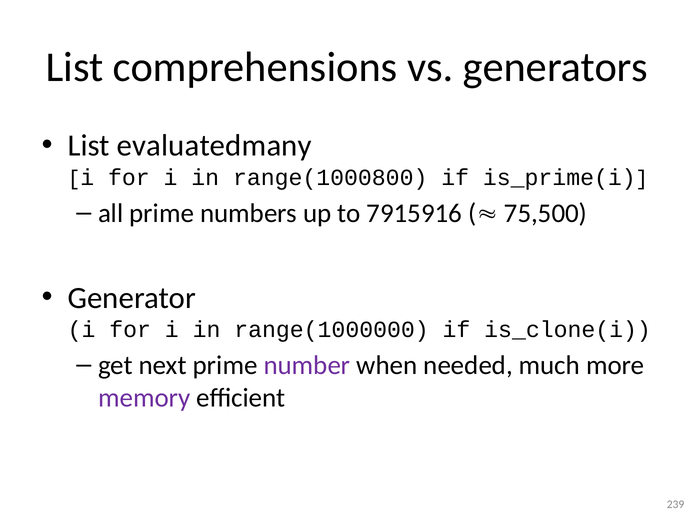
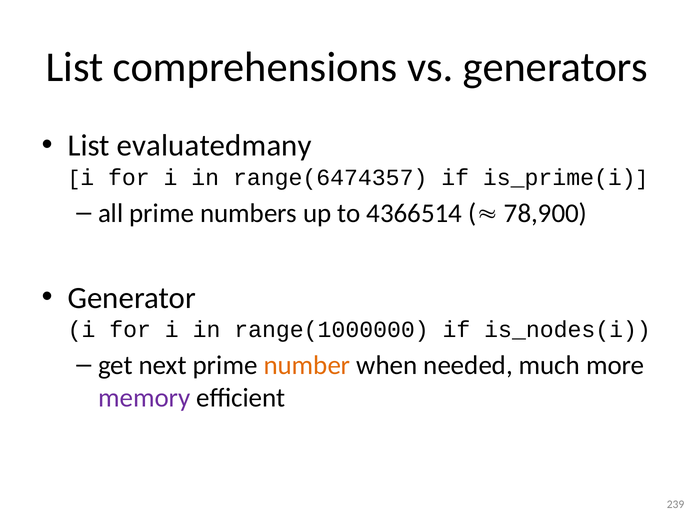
range(1000800: range(1000800 -> range(6474357
7915916: 7915916 -> 4366514
75,500: 75,500 -> 78,900
is_clone(i: is_clone(i -> is_nodes(i
number colour: purple -> orange
